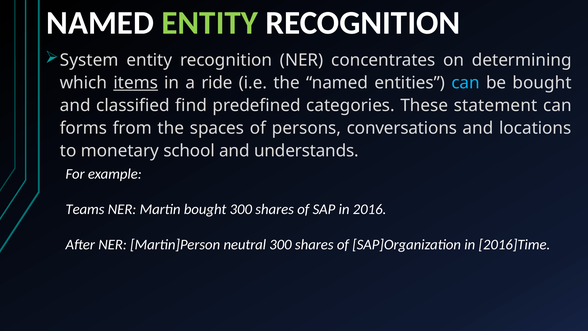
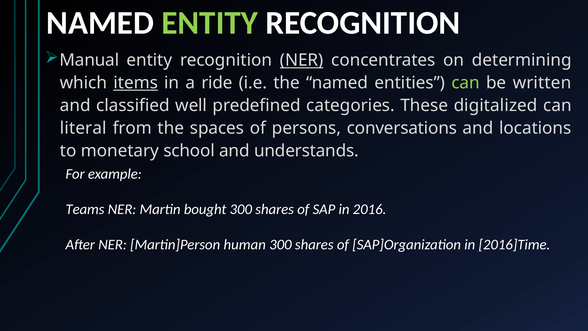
System: System -> Manual
NER at (302, 60) underline: none -> present
can at (466, 83) colour: light blue -> light green
be bought: bought -> written
find: find -> well
statement: statement -> digitalized
forms: forms -> literal
neutral: neutral -> human
